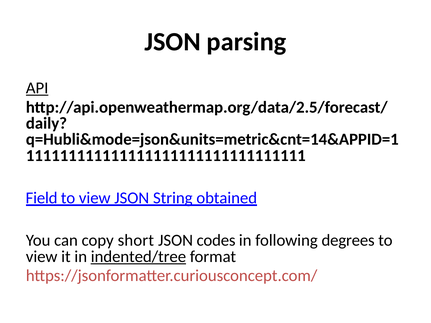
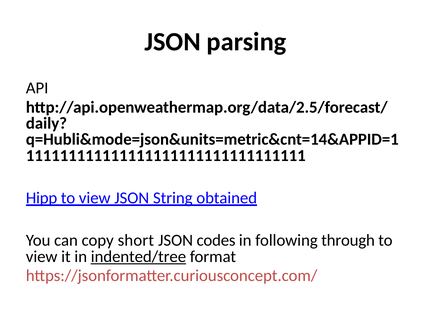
API underline: present -> none
Field: Field -> Hipp
degrees: degrees -> through
